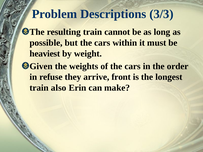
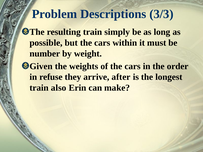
cannot: cannot -> simply
heaviest: heaviest -> number
front: front -> after
